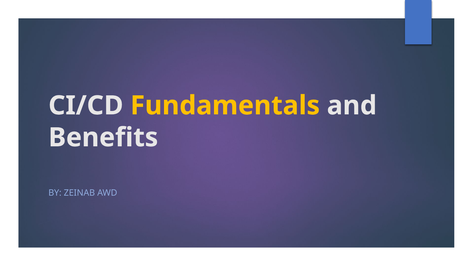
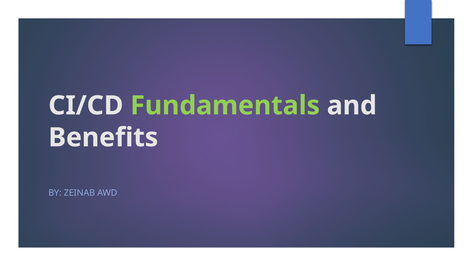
Fundamentals colour: yellow -> light green
